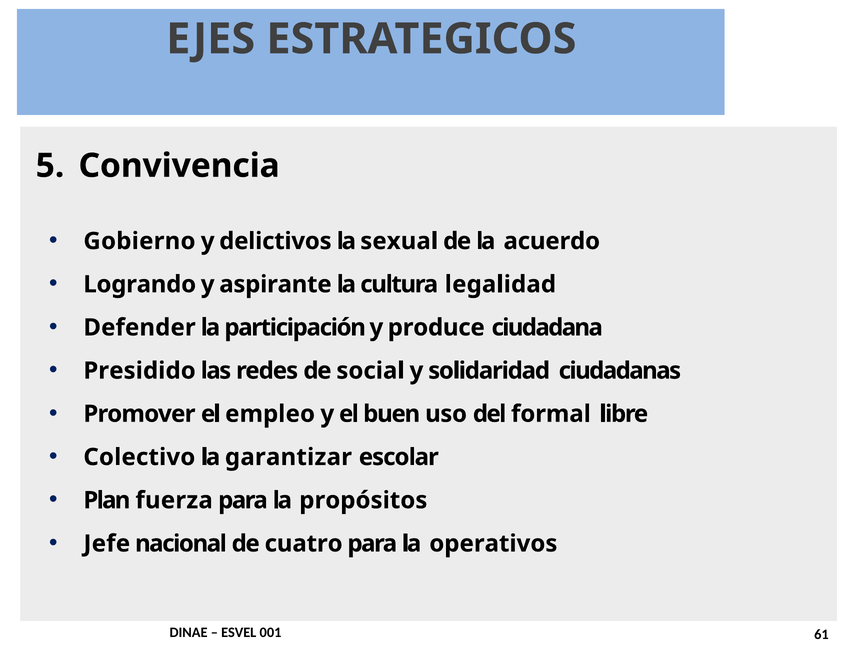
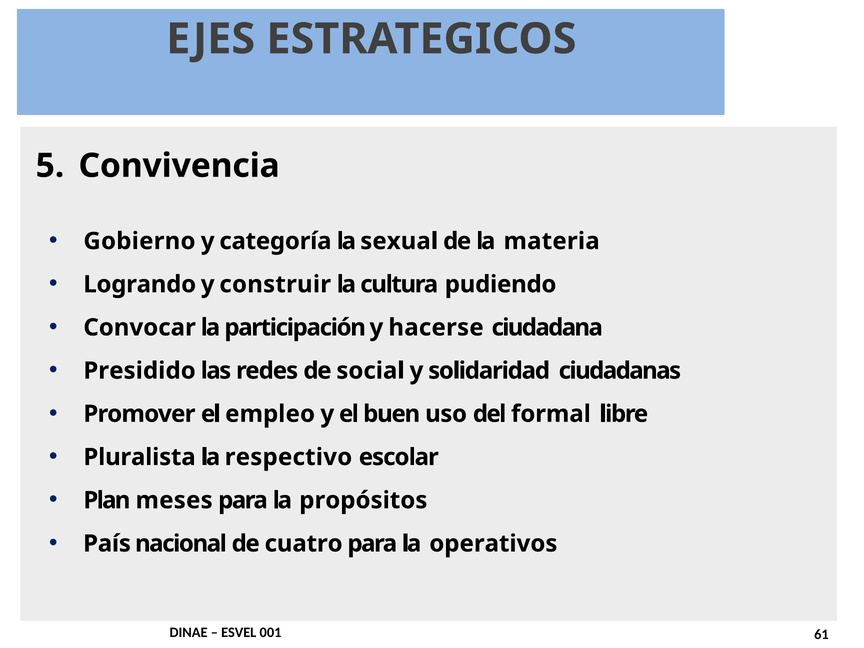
delictivos: delictivos -> categoría
acuerdo: acuerdo -> materia
aspirante: aspirante -> construir
legalidad: legalidad -> pudiendo
Defender: Defender -> Convocar
produce: produce -> hacerse
Colectivo: Colectivo -> Pluralista
garantizar: garantizar -> respectivo
fuerza: fuerza -> meses
Jefe: Jefe -> País
